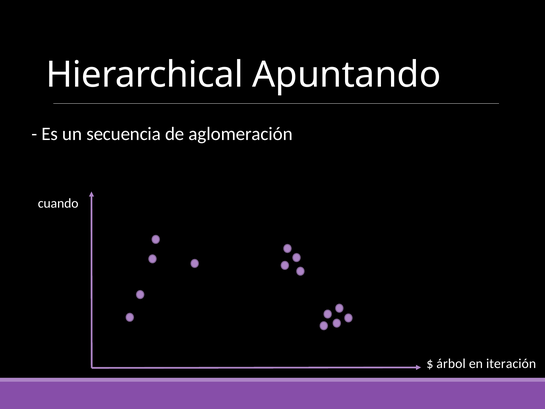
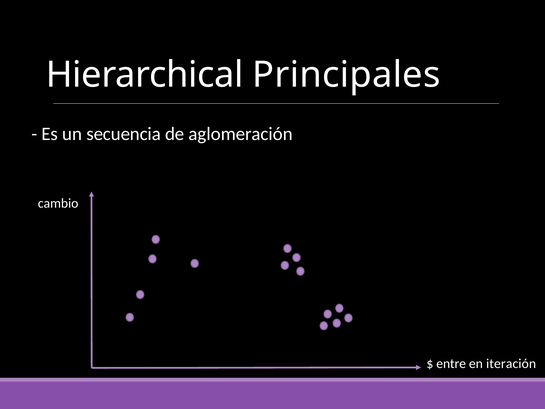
Apuntando: Apuntando -> Principales
cuando: cuando -> cambio
árbol: árbol -> entre
